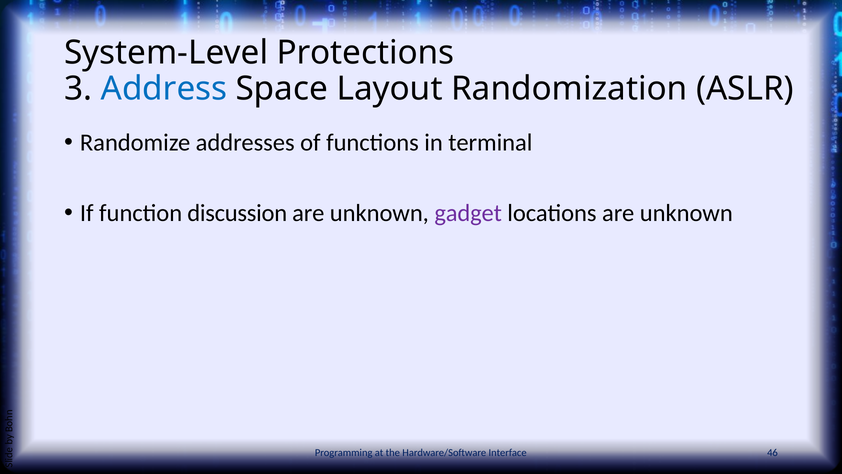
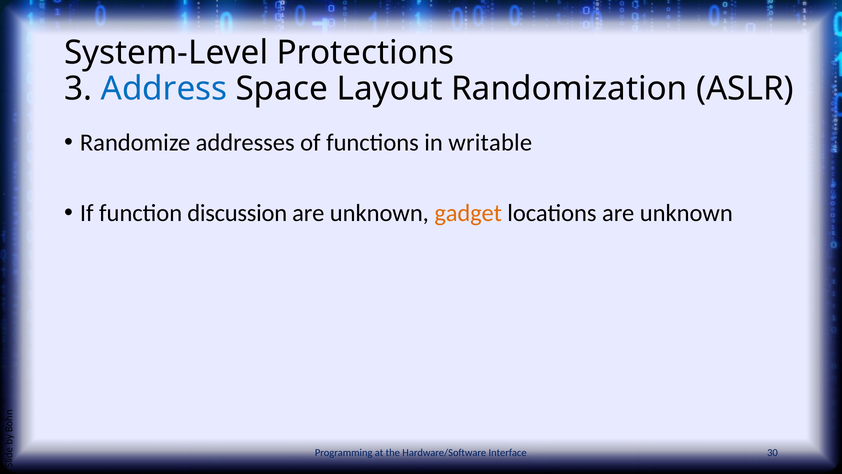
terminal: terminal -> writable
gadget colour: purple -> orange
46: 46 -> 30
